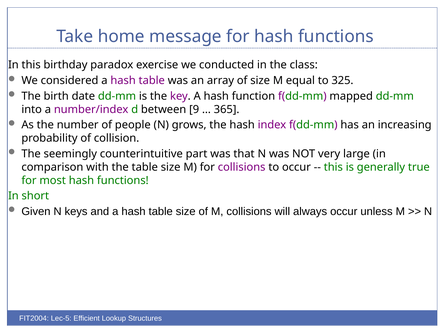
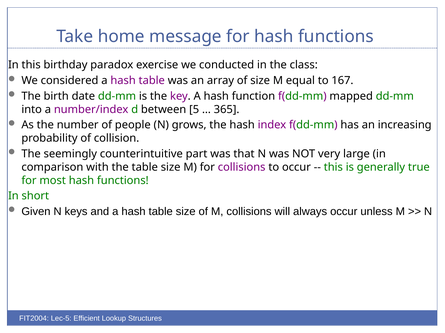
325: 325 -> 167
9: 9 -> 5
